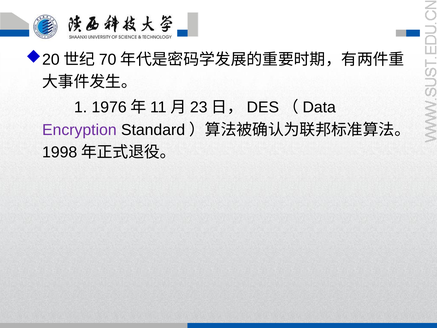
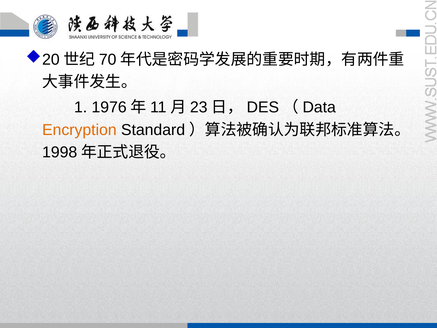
Encryption colour: purple -> orange
